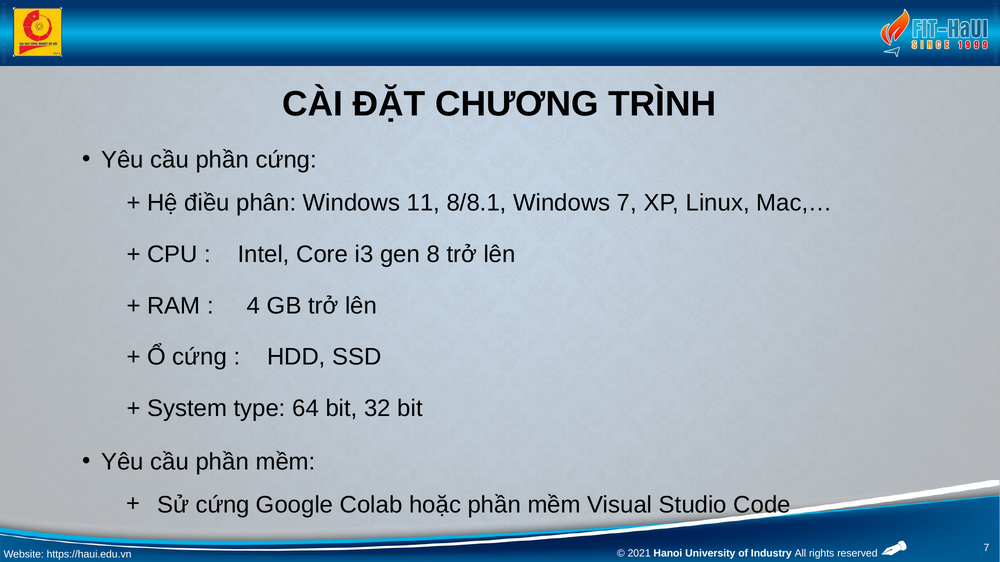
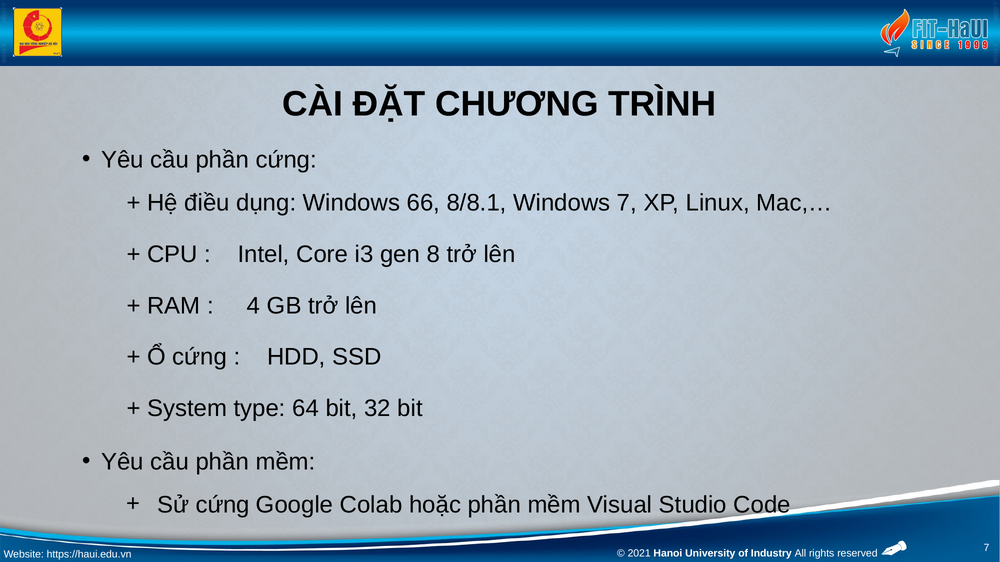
phân: phân -> dụng
11: 11 -> 66
